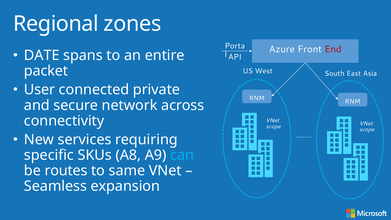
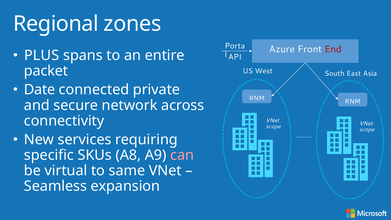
DATE: DATE -> PLUS
User: User -> Date
can colour: light blue -> pink
routes: routes -> virtual
